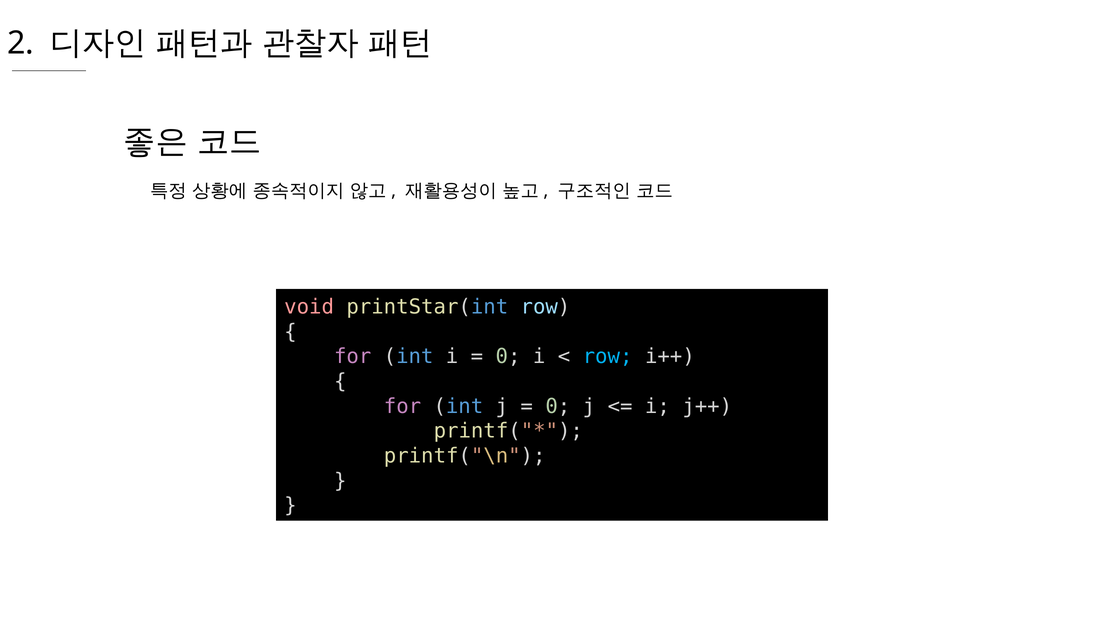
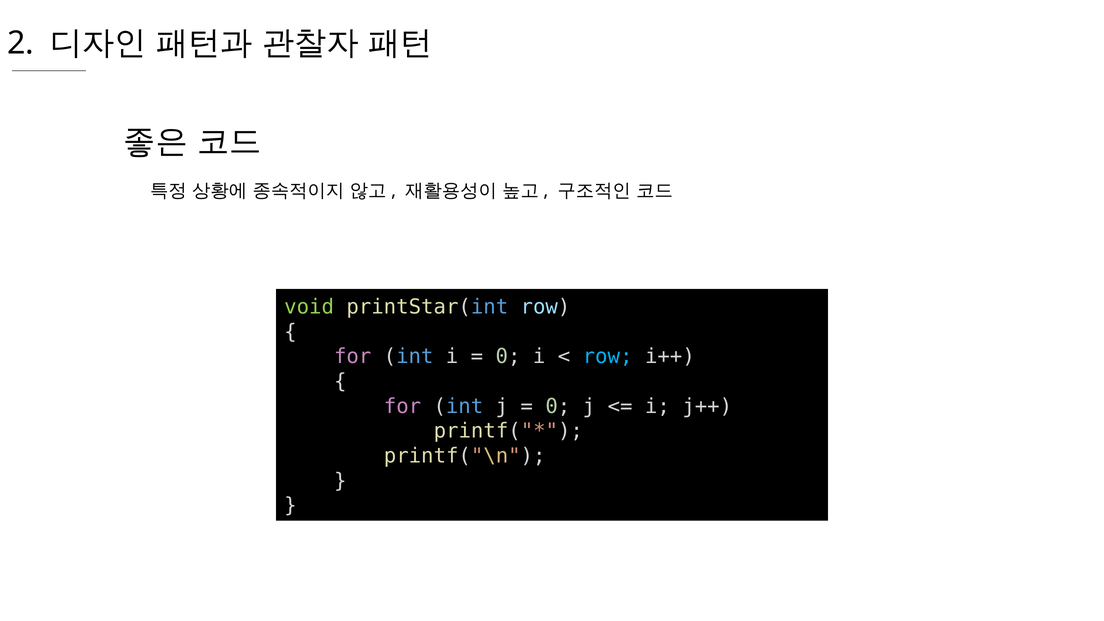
void colour: pink -> light green
